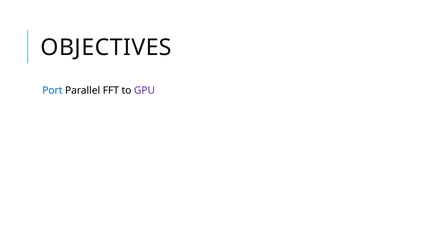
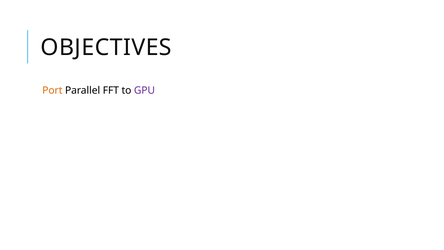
Port colour: blue -> orange
